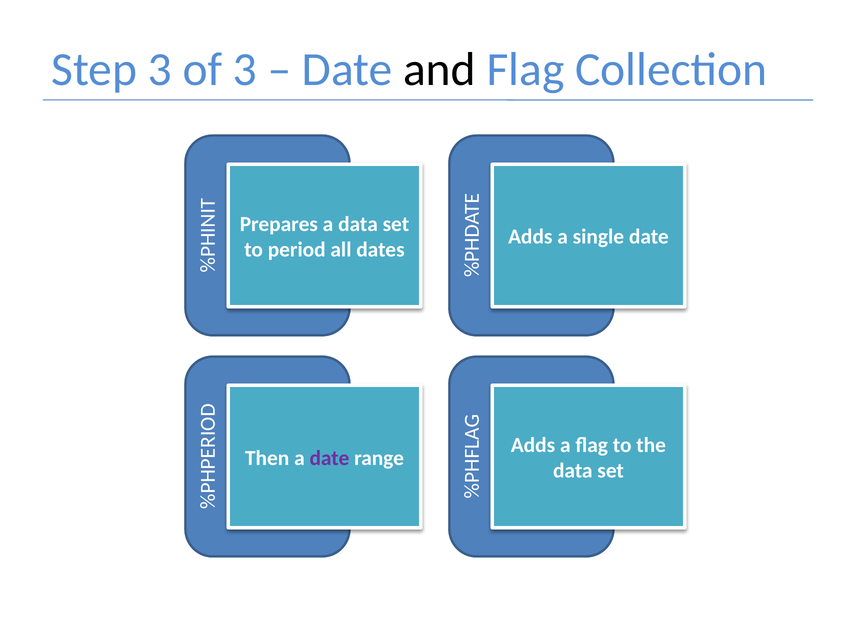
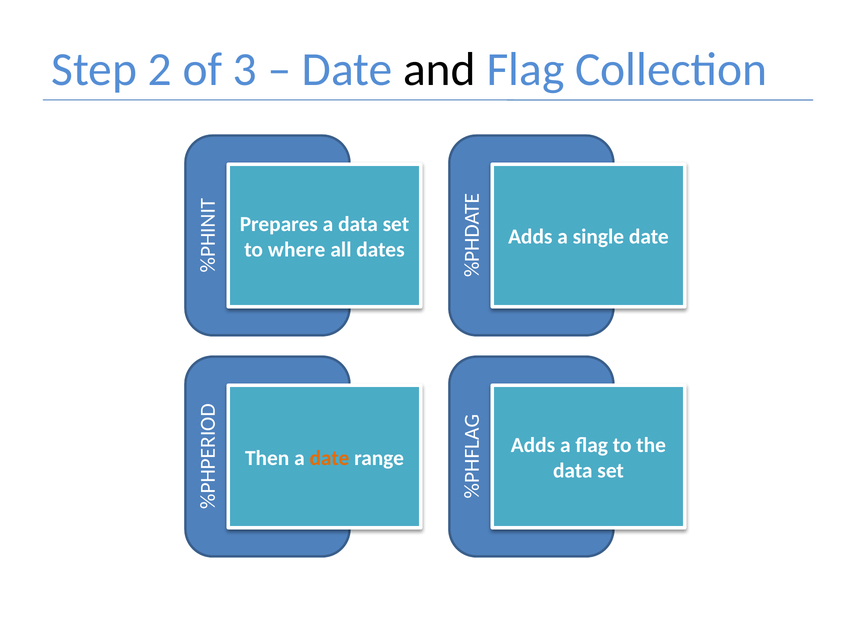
Step 3: 3 -> 2
period: period -> where
date at (329, 458) colour: purple -> orange
